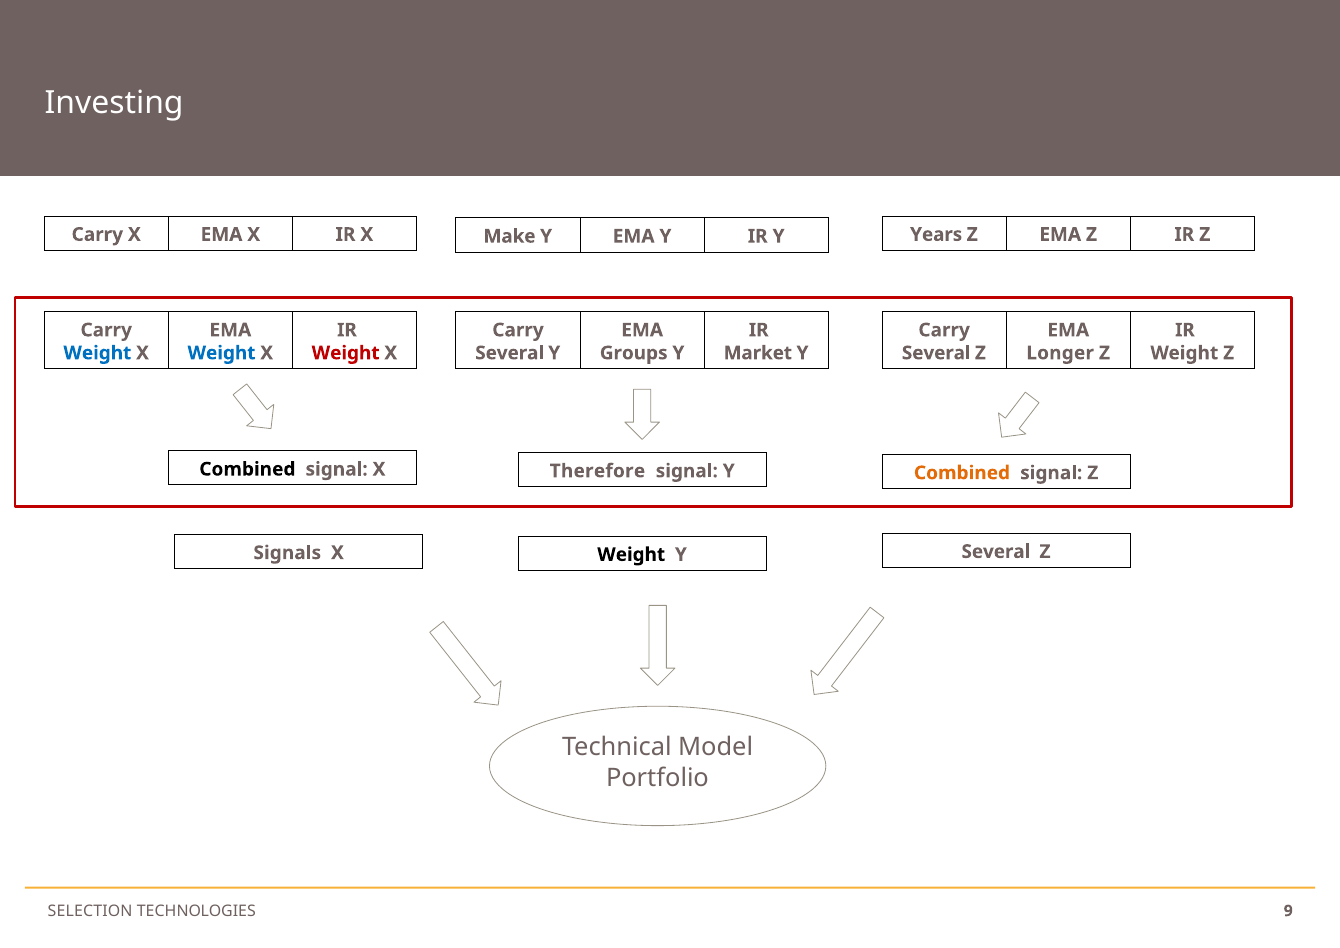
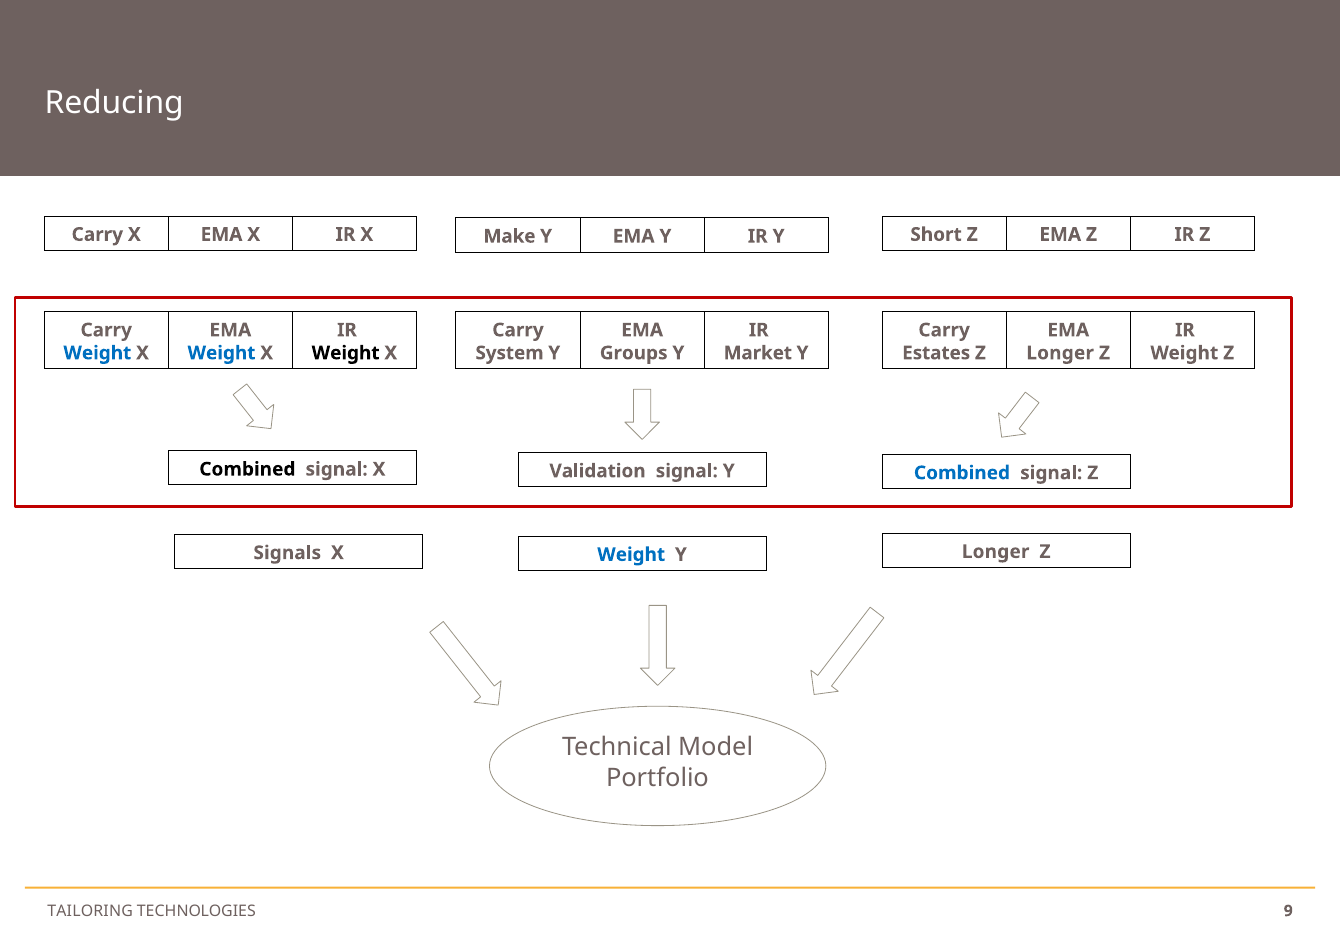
Investing: Investing -> Reducing
Years: Years -> Short
Weight at (346, 353) colour: red -> black
Several at (510, 353): Several -> System
Several at (936, 353): Several -> Estates
Therefore: Therefore -> Validation
Combined at (962, 473) colour: orange -> blue
Weight at (631, 554) colour: black -> blue
Y Several: Several -> Longer
SELECTION: SELECTION -> TAILORING
